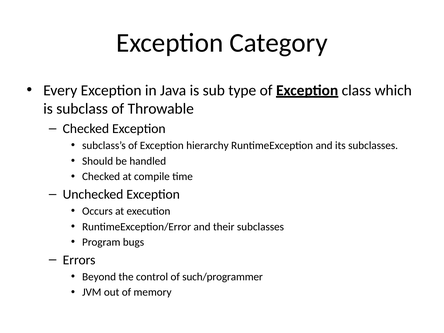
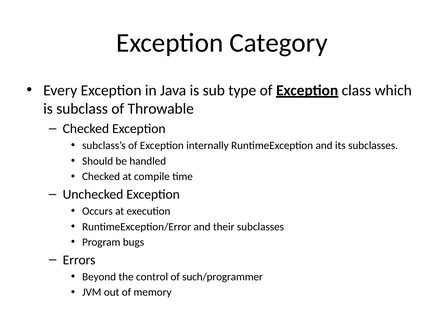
hierarchy: hierarchy -> internally
